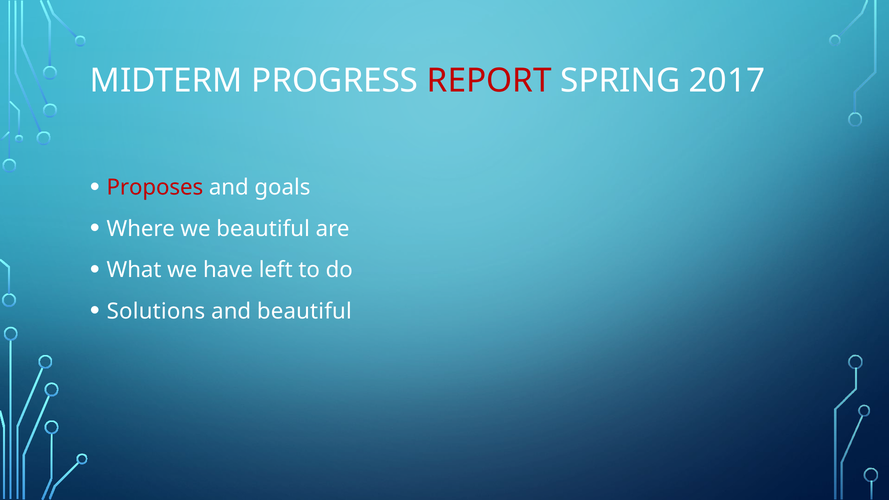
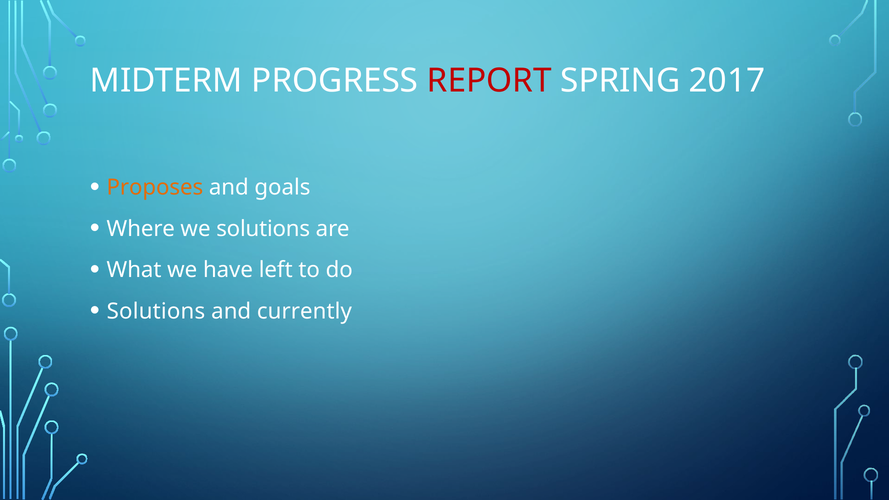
Proposes colour: red -> orange
we beautiful: beautiful -> solutions
and beautiful: beautiful -> currently
